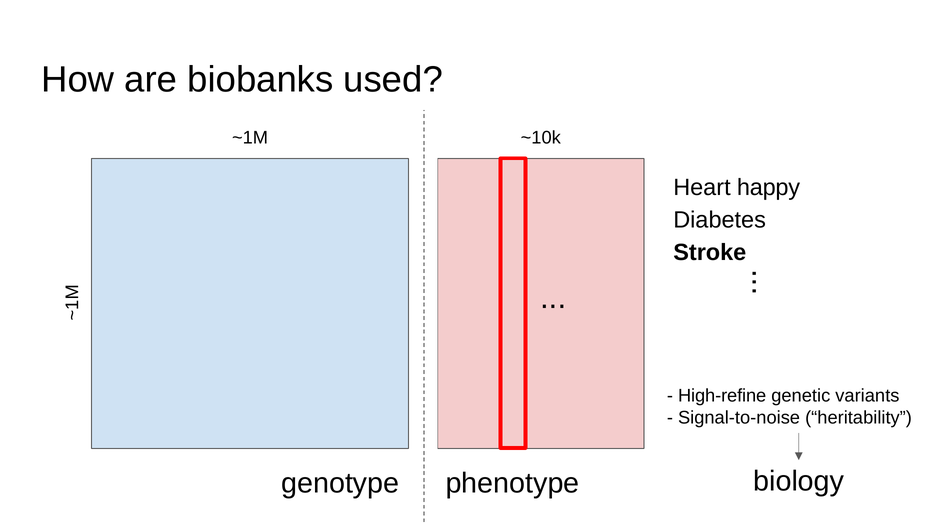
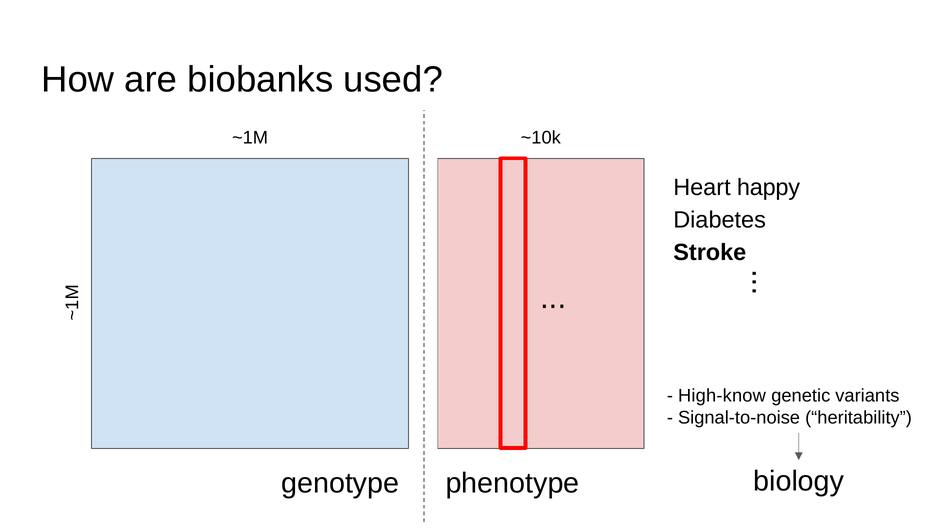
High-refine: High-refine -> High-know
